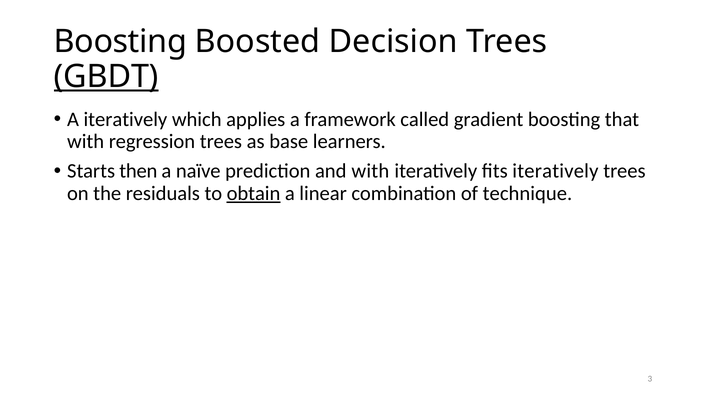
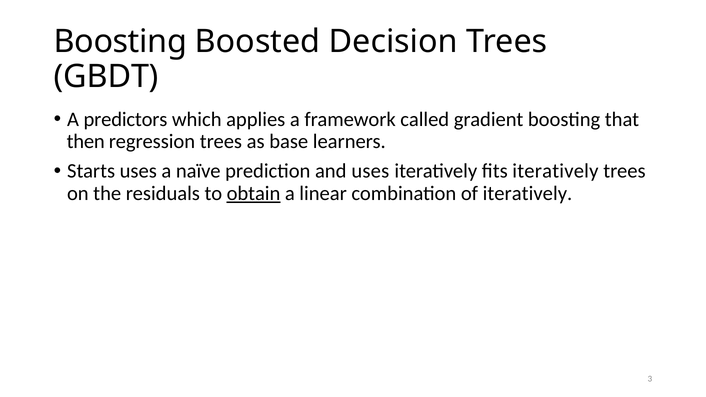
GBDT underline: present -> none
A iteratively: iteratively -> predictors
with at (86, 142): with -> then
Starts then: then -> uses
and with: with -> uses
of technique: technique -> iteratively
